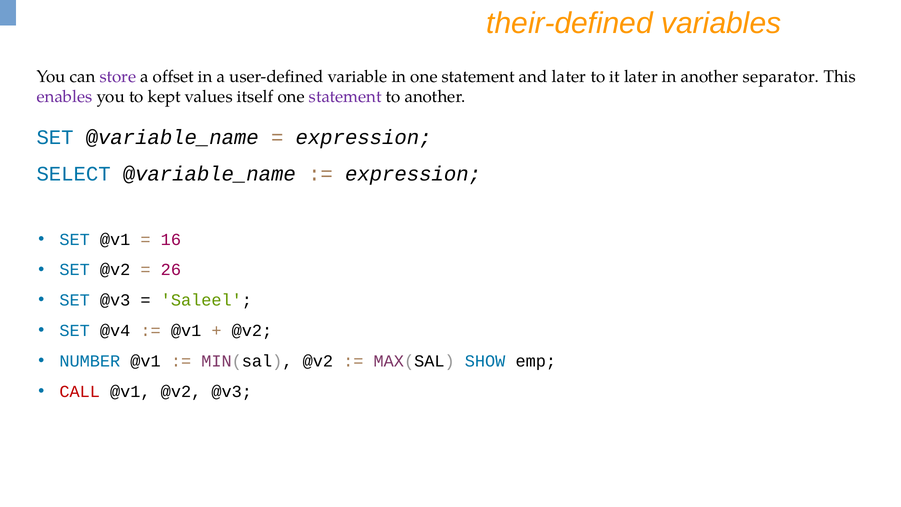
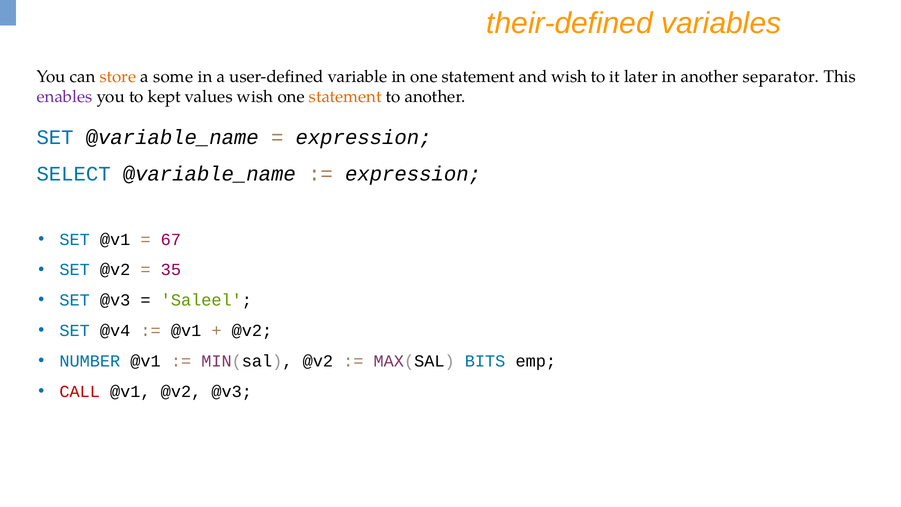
store colour: purple -> orange
offset: offset -> some
and later: later -> wish
values itself: itself -> wish
statement at (345, 97) colour: purple -> orange
16: 16 -> 67
26: 26 -> 35
SHOW: SHOW -> BITS
